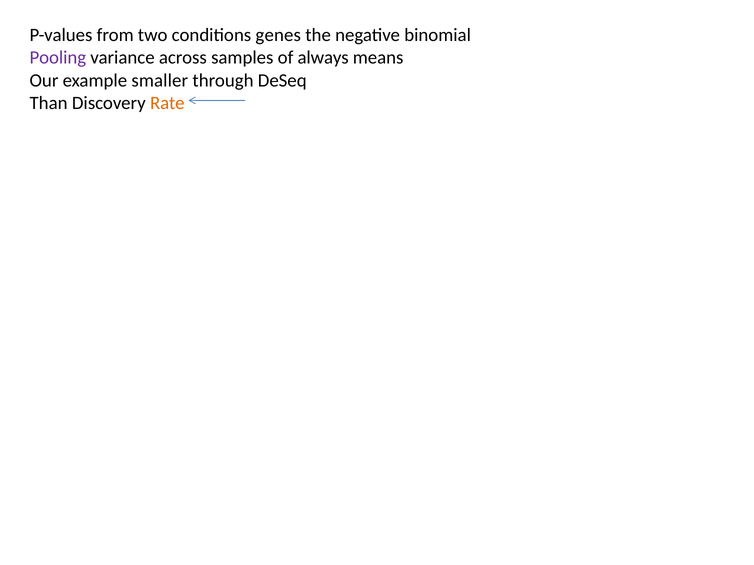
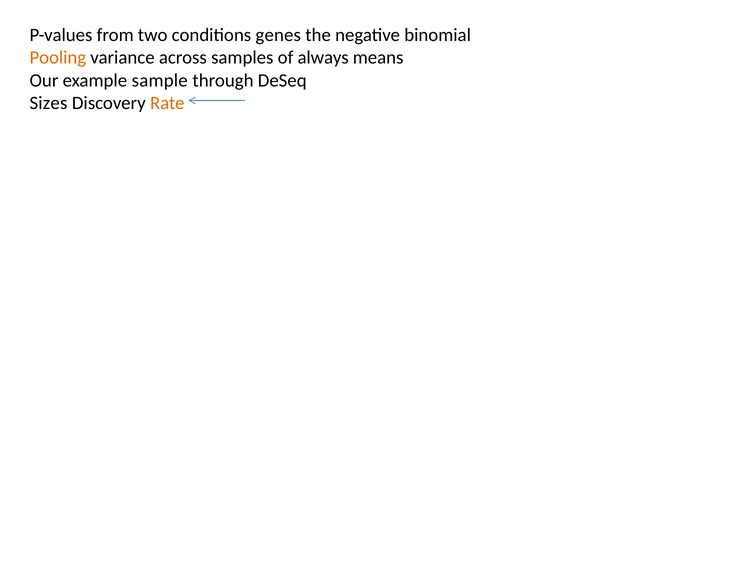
Pooling colour: purple -> orange
smaller: smaller -> sample
Than: Than -> Sizes
